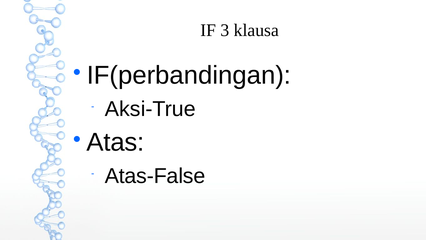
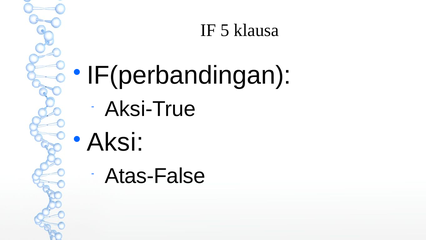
3: 3 -> 5
Atas: Atas -> Aksi
